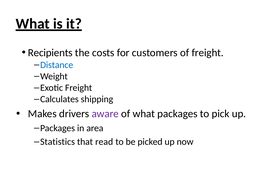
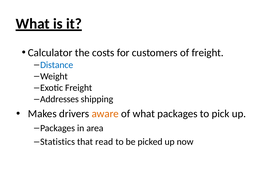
Recipients: Recipients -> Calculator
Calculates: Calculates -> Addresses
aware colour: purple -> orange
